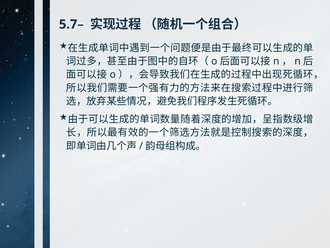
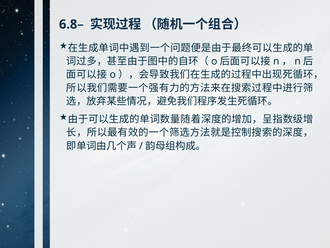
5.7–: 5.7– -> 6.8–
